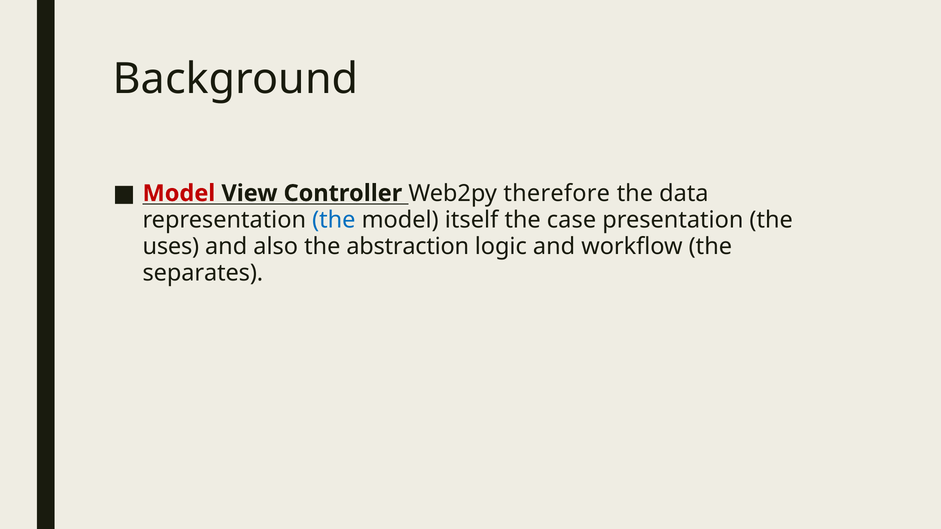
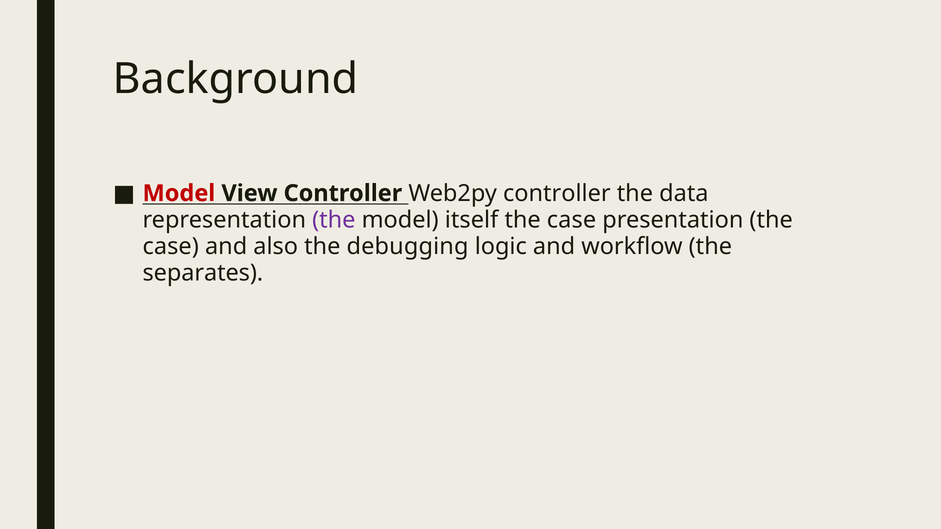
Web2py therefore: therefore -> controller
the at (334, 220) colour: blue -> purple
uses at (171, 246): uses -> case
abstraction: abstraction -> debugging
